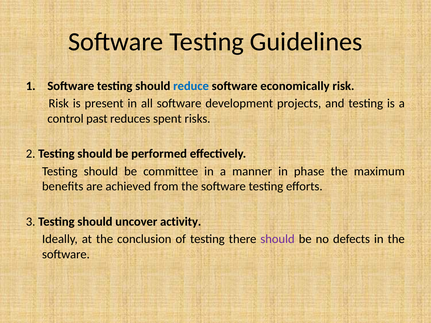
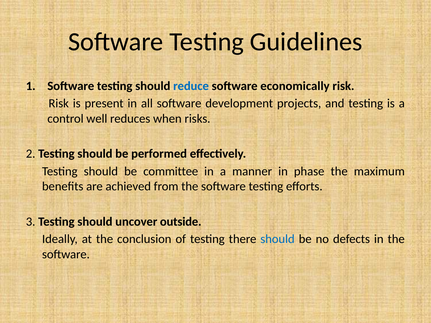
past: past -> well
spent: spent -> when
activity: activity -> outside
should at (278, 239) colour: purple -> blue
